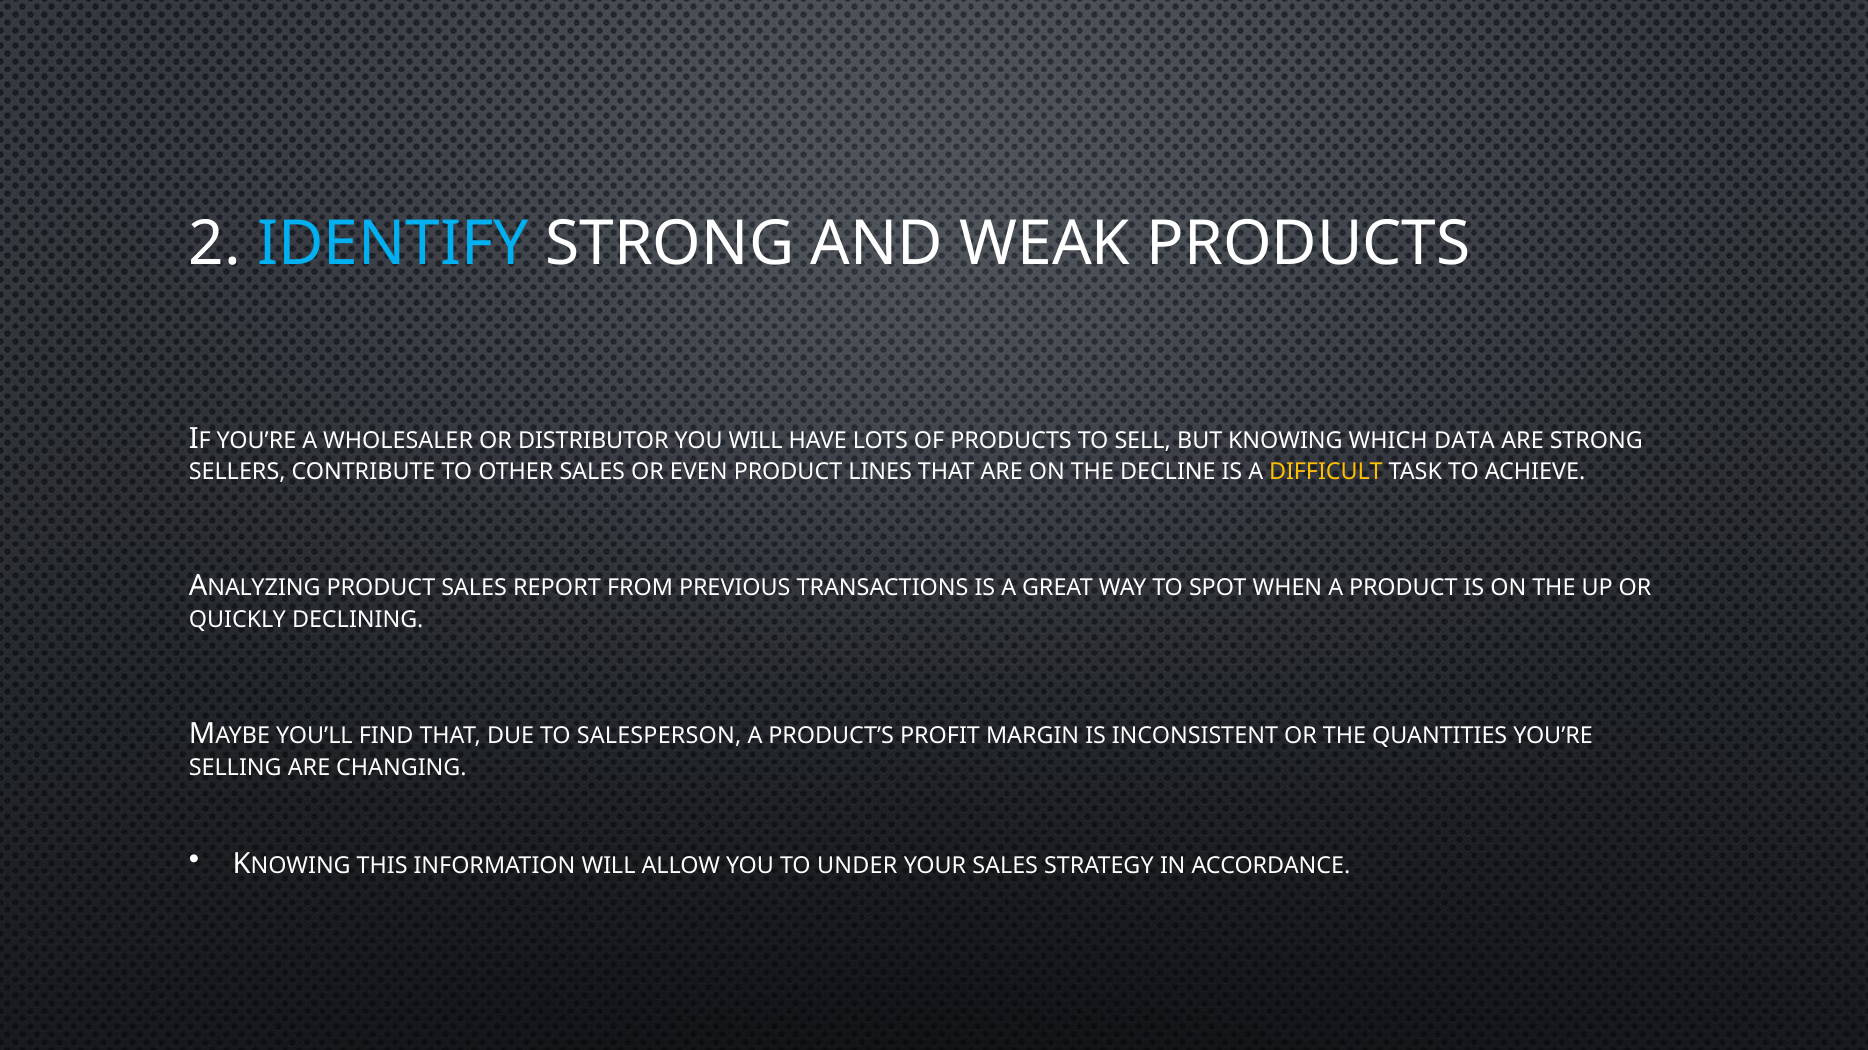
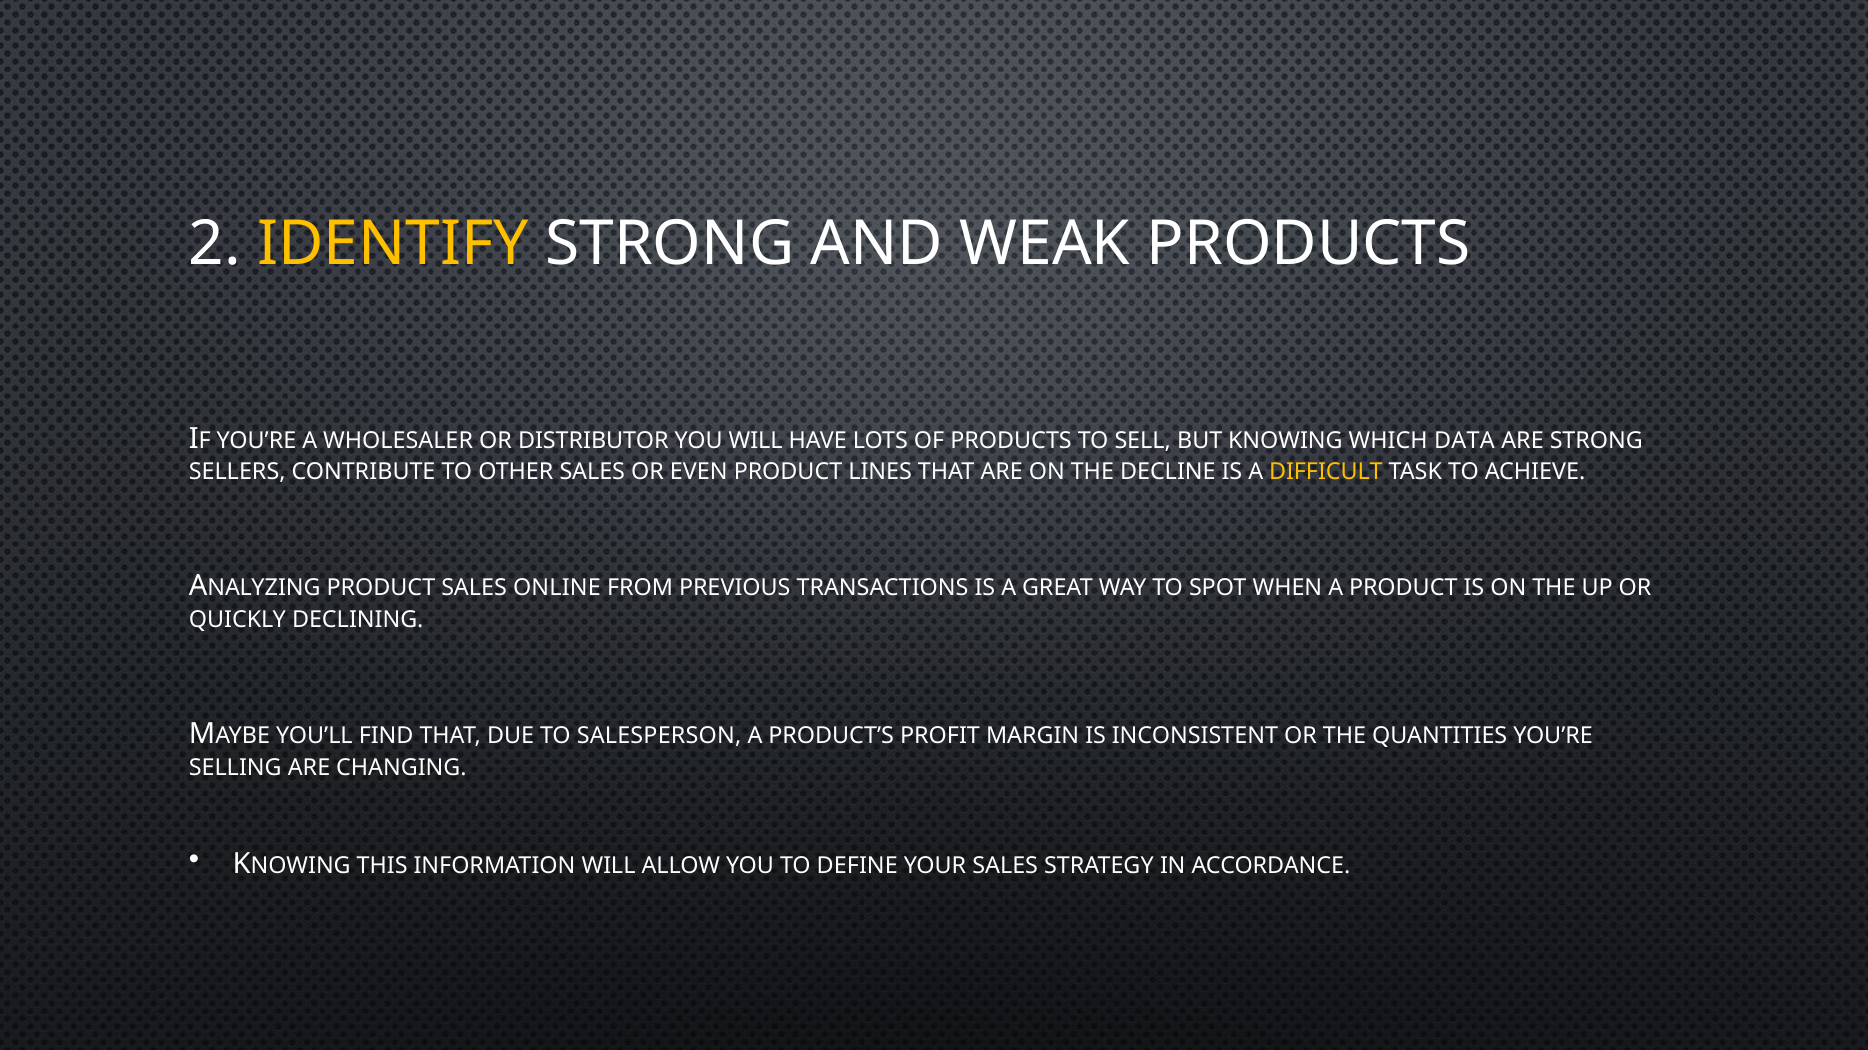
IDENTIFY colour: light blue -> yellow
REPORT: REPORT -> ONLINE
UNDER: UNDER -> DEFINE
